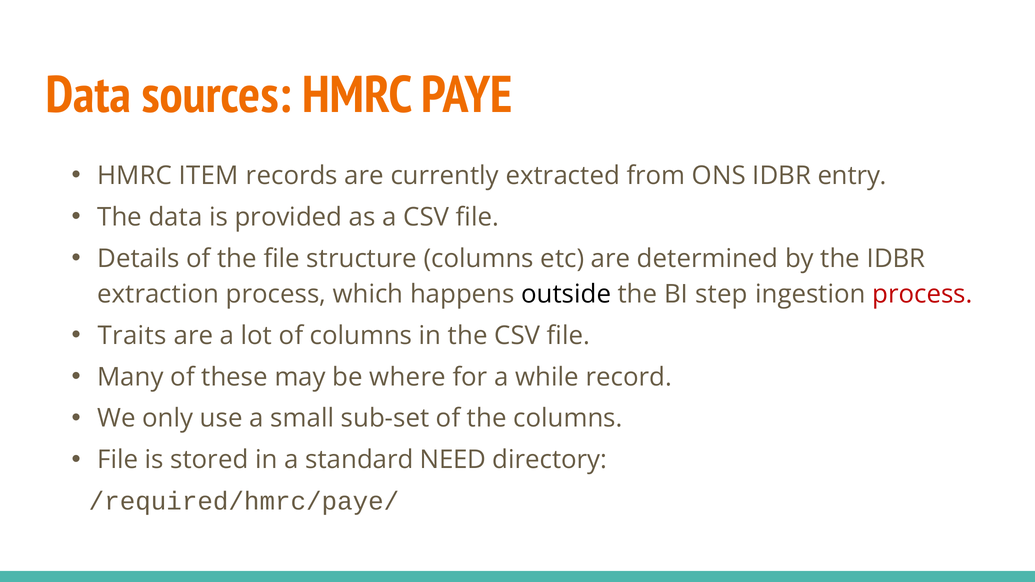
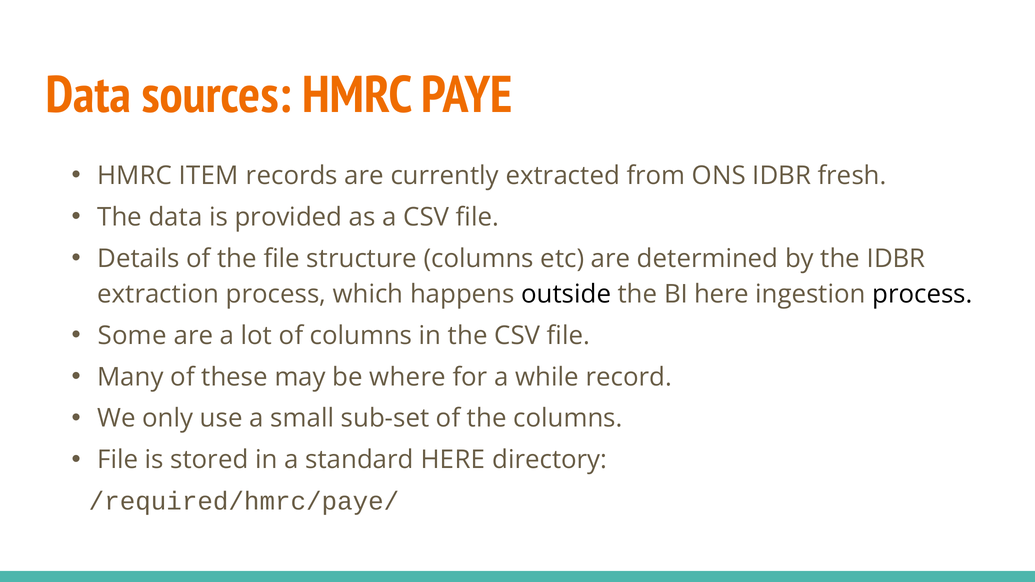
entry: entry -> fresh
BI step: step -> here
process at (922, 294) colour: red -> black
Traits: Traits -> Some
standard NEED: NEED -> HERE
